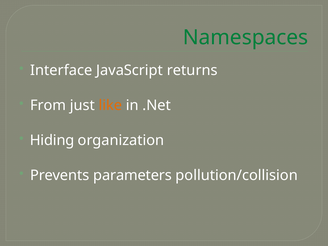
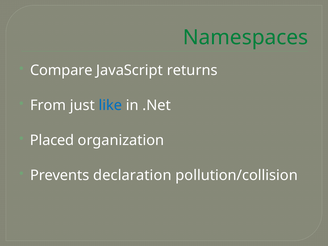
Interface: Interface -> Compare
like colour: orange -> blue
Hiding: Hiding -> Placed
parameters: parameters -> declaration
